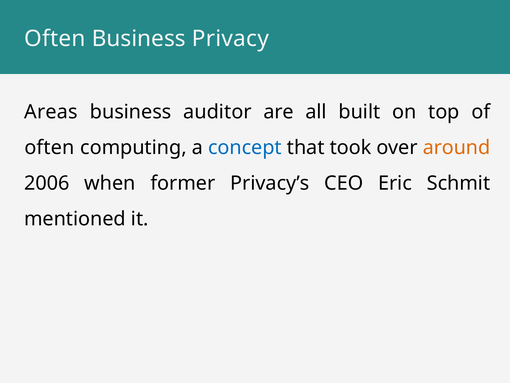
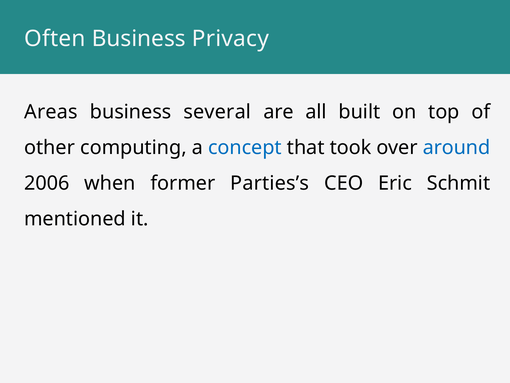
auditor: auditor -> several
often at (49, 147): often -> other
around colour: orange -> blue
Privacy’s: Privacy’s -> Parties’s
